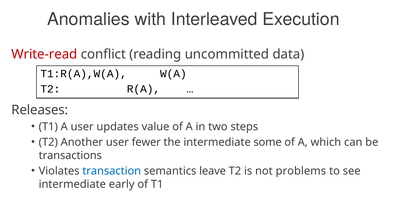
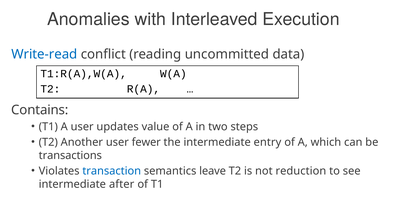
Write-read colour: red -> blue
Releases: Releases -> Contains
some: some -> entry
problems: problems -> reduction
early: early -> after
